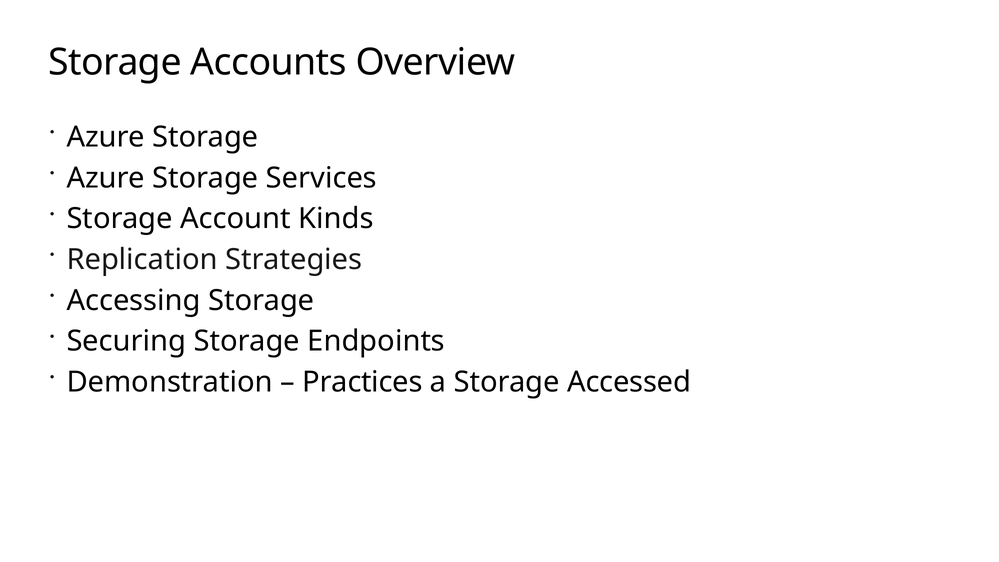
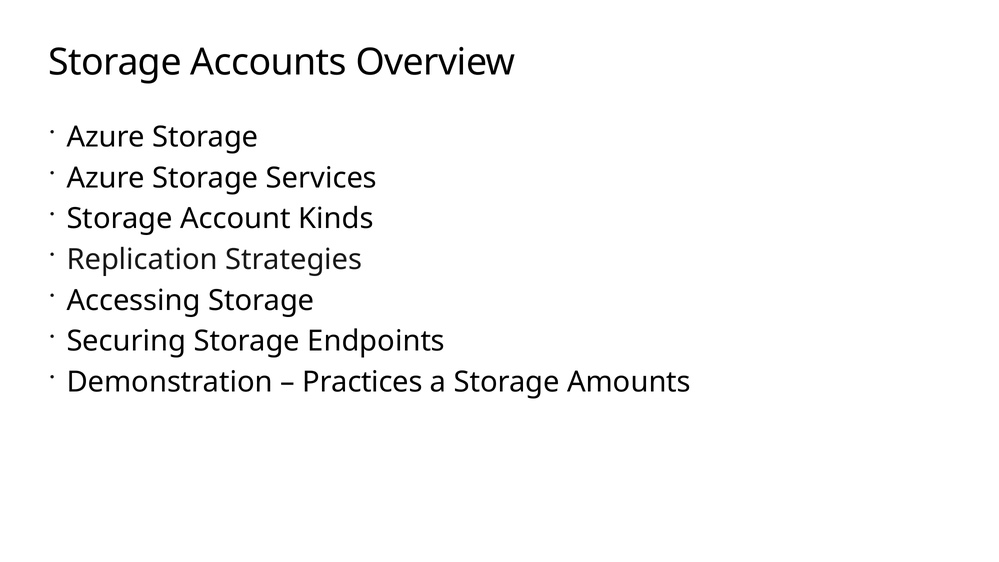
Accessed: Accessed -> Amounts
